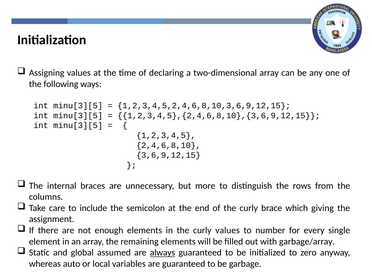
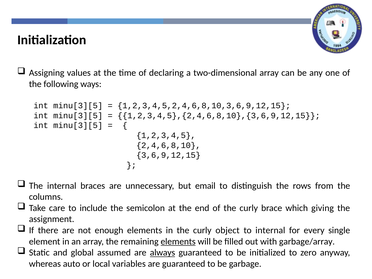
more: more -> email
curly values: values -> object
to number: number -> internal
elements at (178, 241) underline: none -> present
